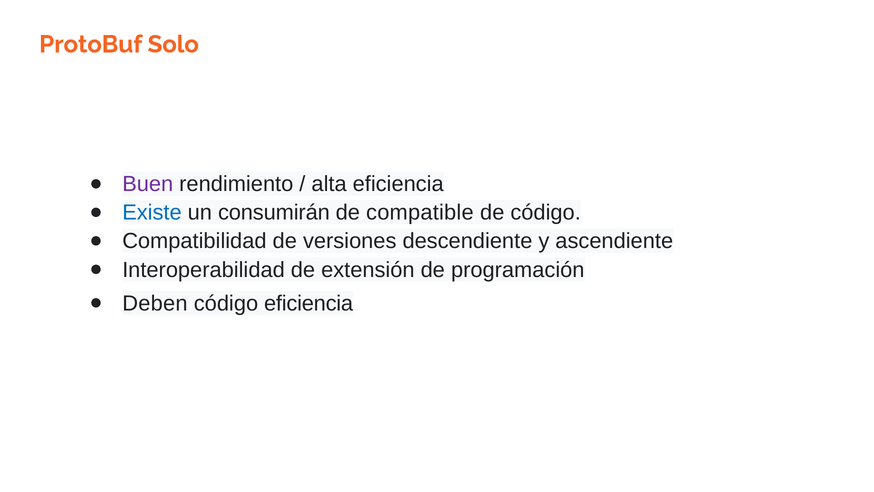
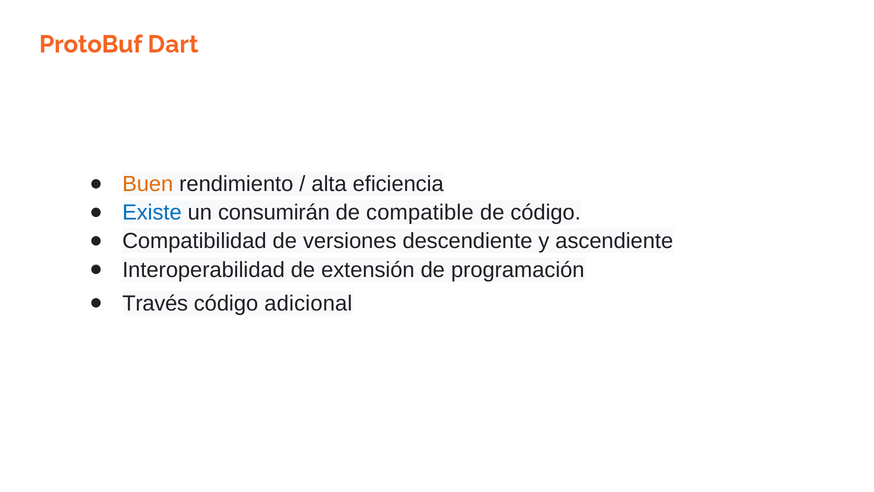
Solo: Solo -> Dart
Buen colour: purple -> orange
Deben: Deben -> Través
código eficiencia: eficiencia -> adicional
